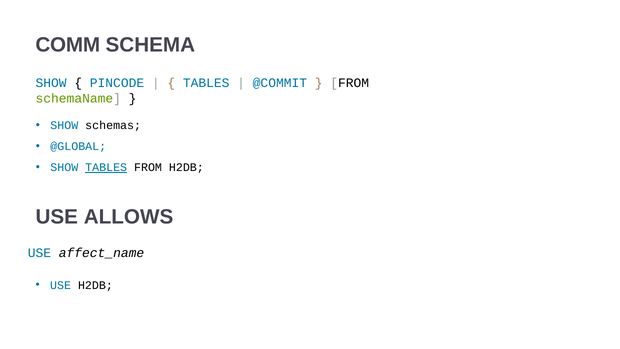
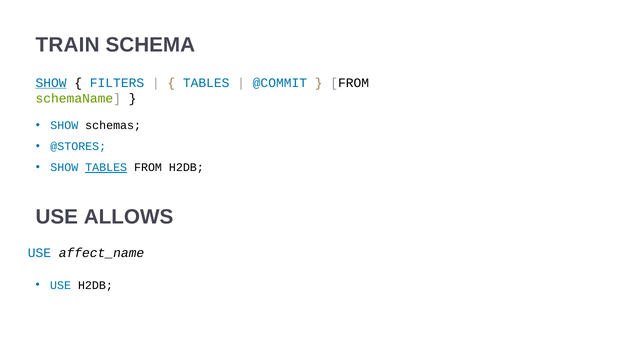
COMM: COMM -> TRAIN
SHOW at (51, 83) underline: none -> present
PINCODE: PINCODE -> FILTERS
@GLOBAL: @GLOBAL -> @STORES
